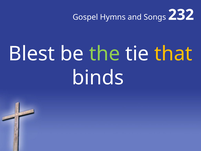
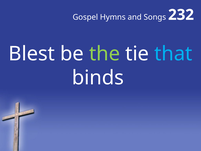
that colour: yellow -> light blue
